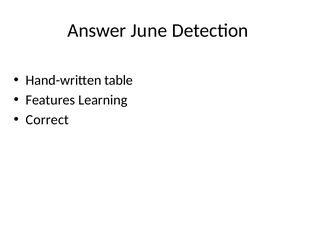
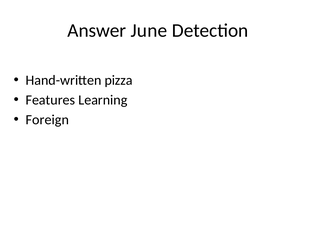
table: table -> pizza
Correct: Correct -> Foreign
